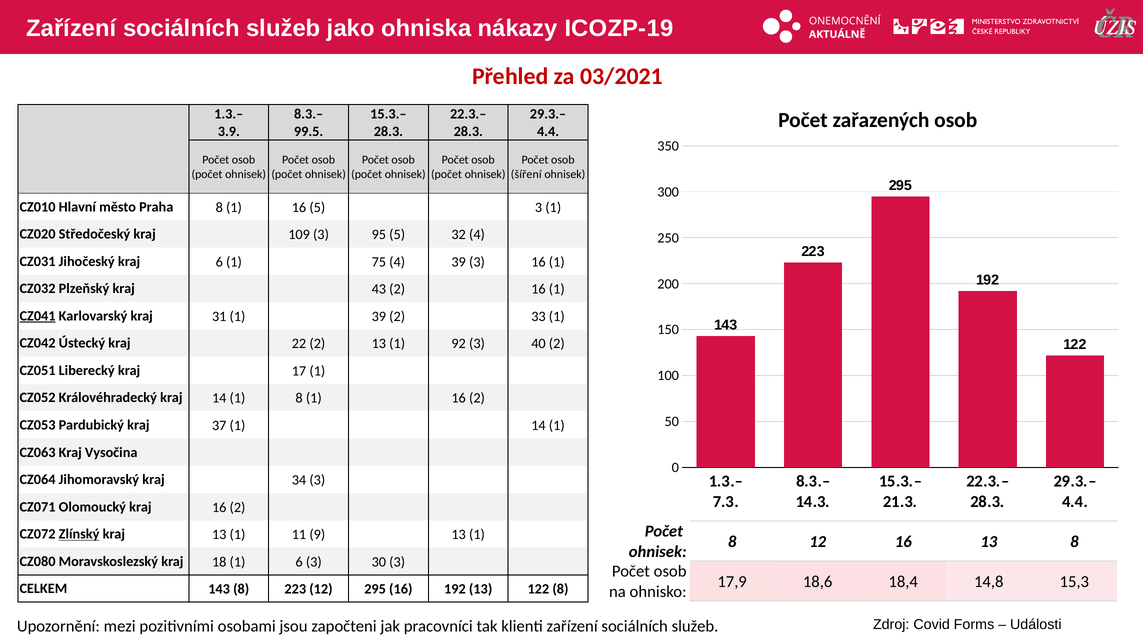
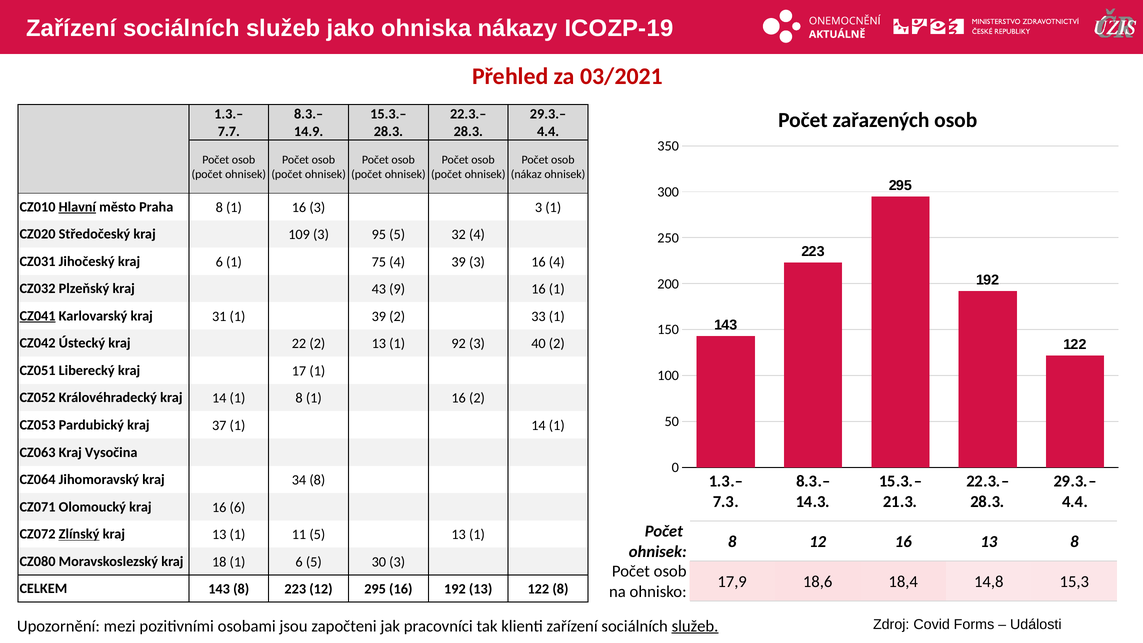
3.9: 3.9 -> 7.7
99.5: 99.5 -> 14.9
šíření: šíření -> nákaz
Hlavní underline: none -> present
16 5: 5 -> 3
3 16 1: 1 -> 4
43 2: 2 -> 9
34 3: 3 -> 8
kraj 16 2: 2 -> 6
11 9: 9 -> 5
6 3: 3 -> 5
služeb at (695, 626) underline: none -> present
